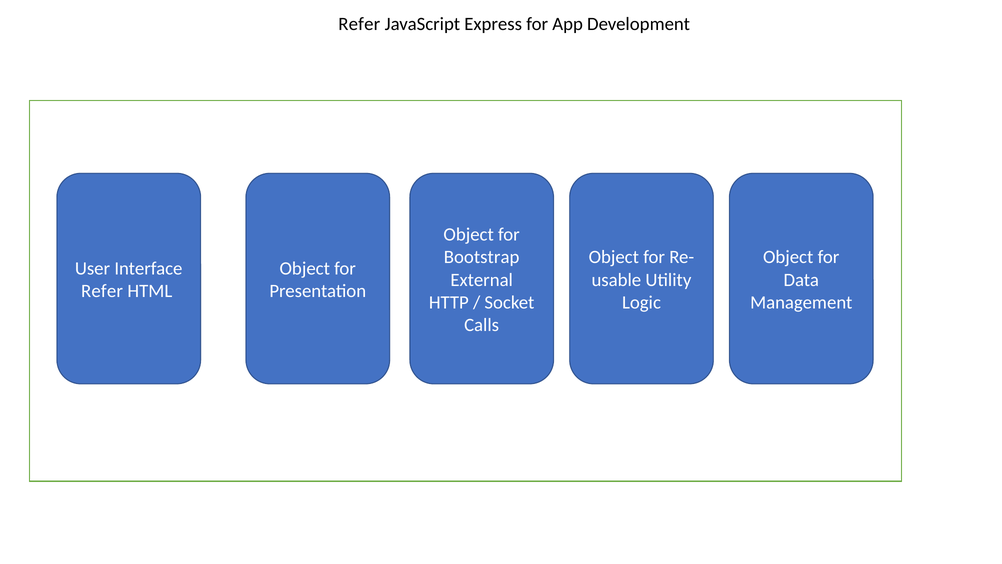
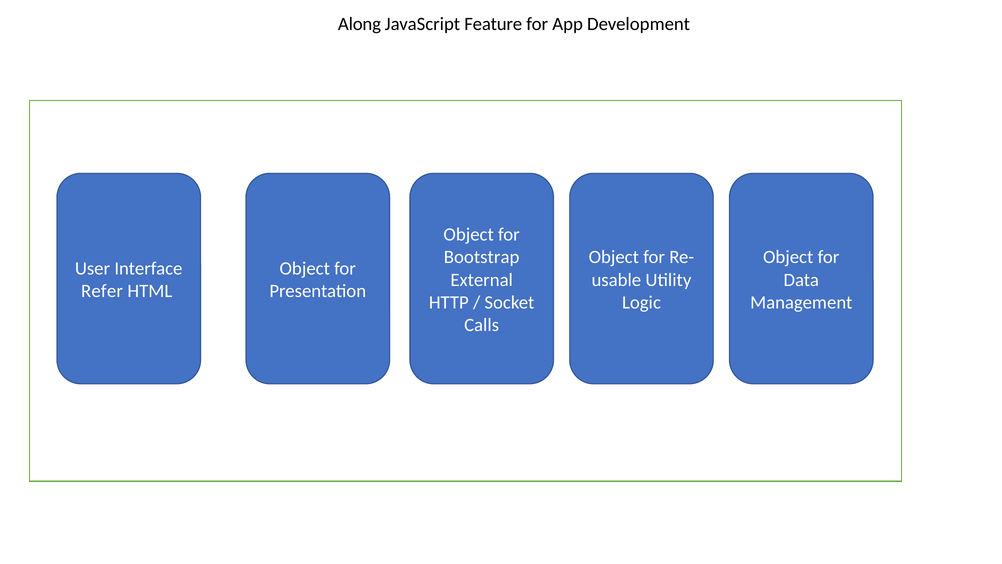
Refer at (359, 24): Refer -> Along
Express: Express -> Feature
